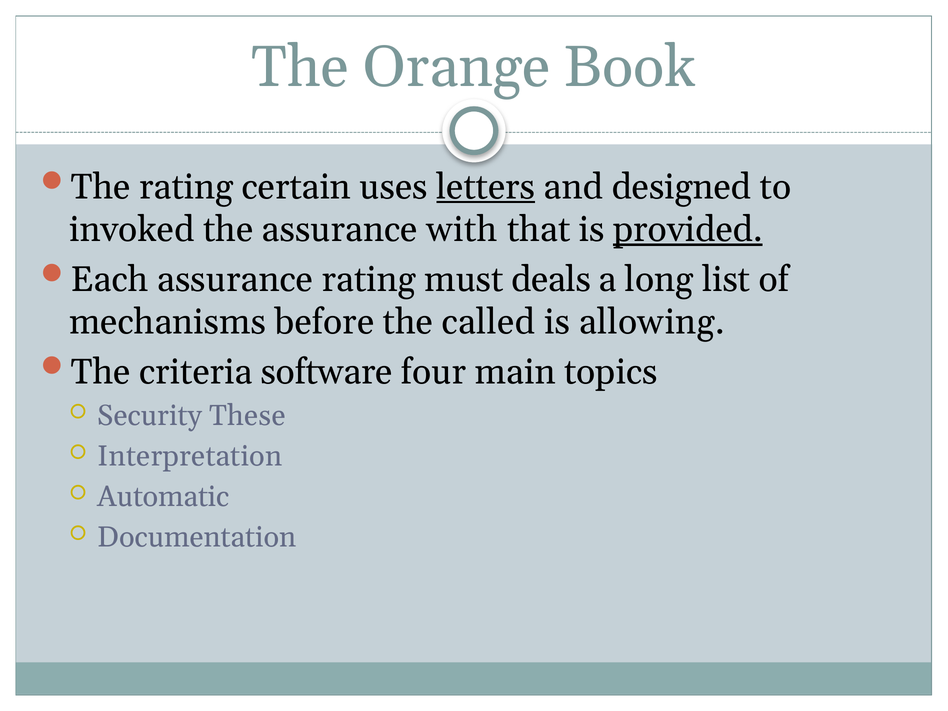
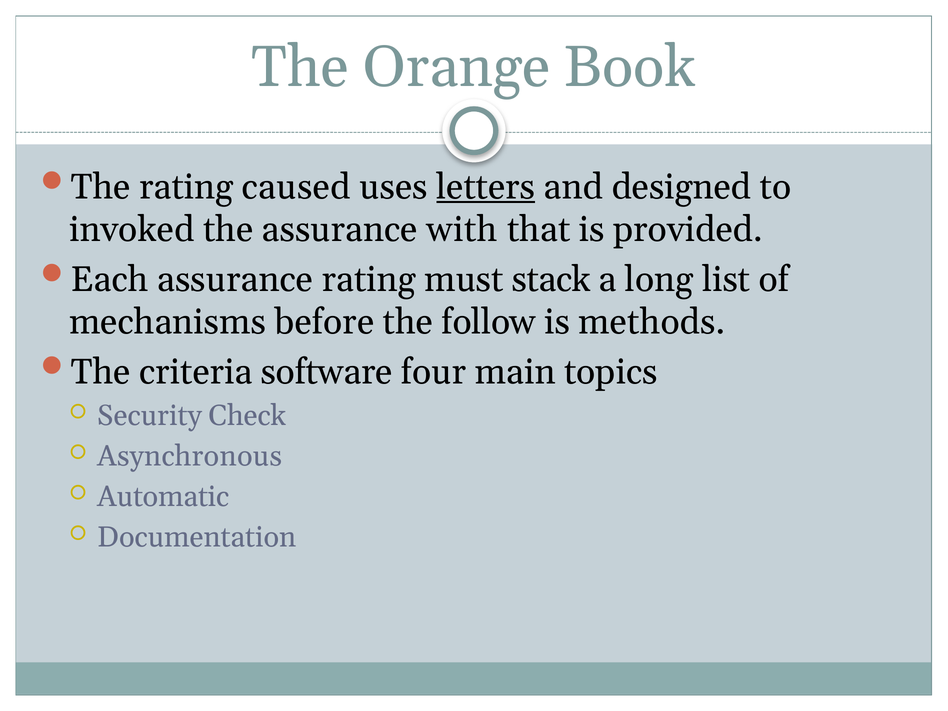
certain: certain -> caused
provided underline: present -> none
deals: deals -> stack
called: called -> follow
allowing: allowing -> methods
These: These -> Check
Interpretation: Interpretation -> Asynchronous
